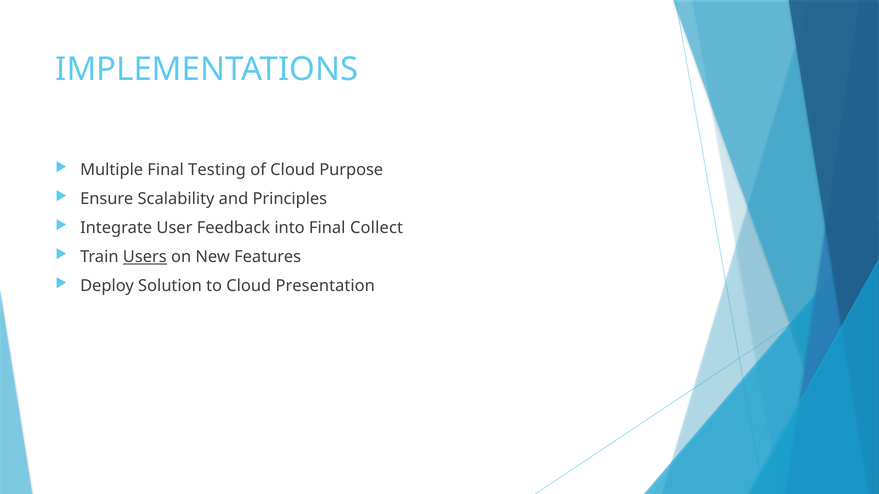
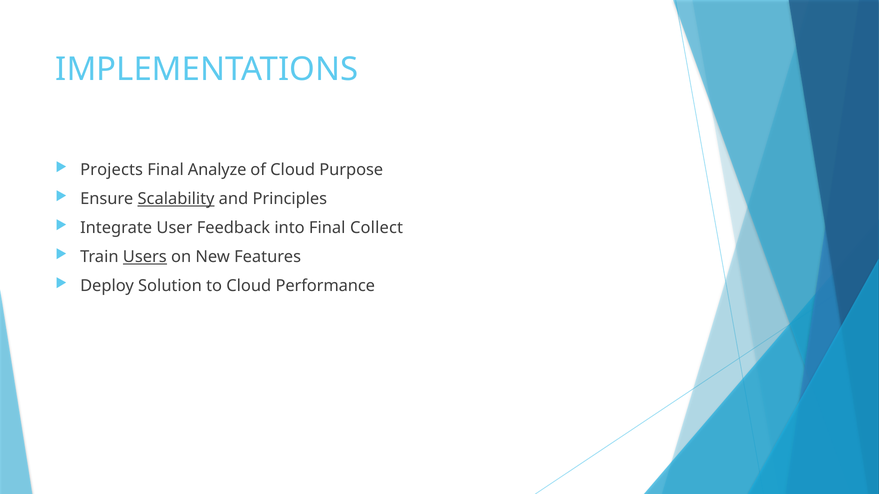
Multiple: Multiple -> Projects
Testing: Testing -> Analyze
Scalability underline: none -> present
Presentation: Presentation -> Performance
